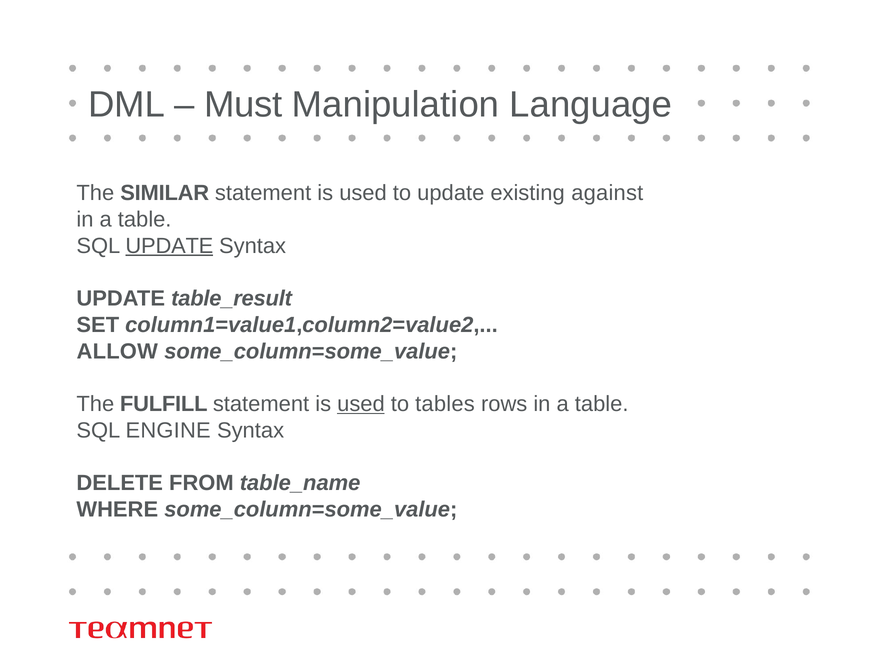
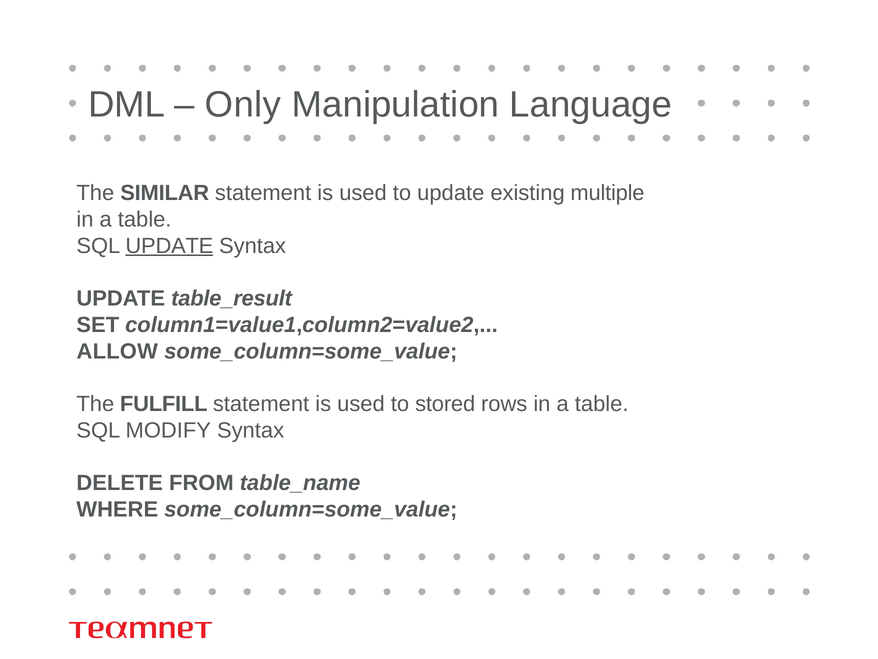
Must: Must -> Only
against: against -> multiple
used at (361, 404) underline: present -> none
tables: tables -> stored
ENGINE: ENGINE -> MODIFY
